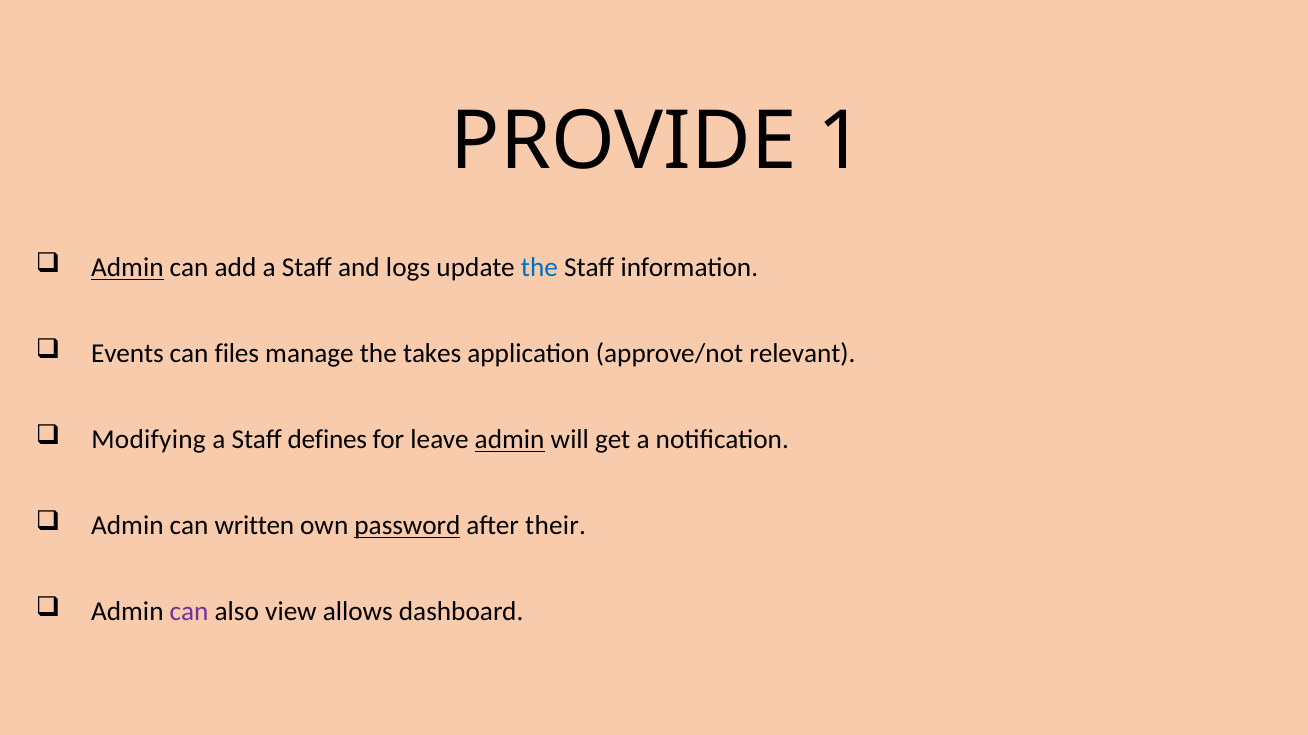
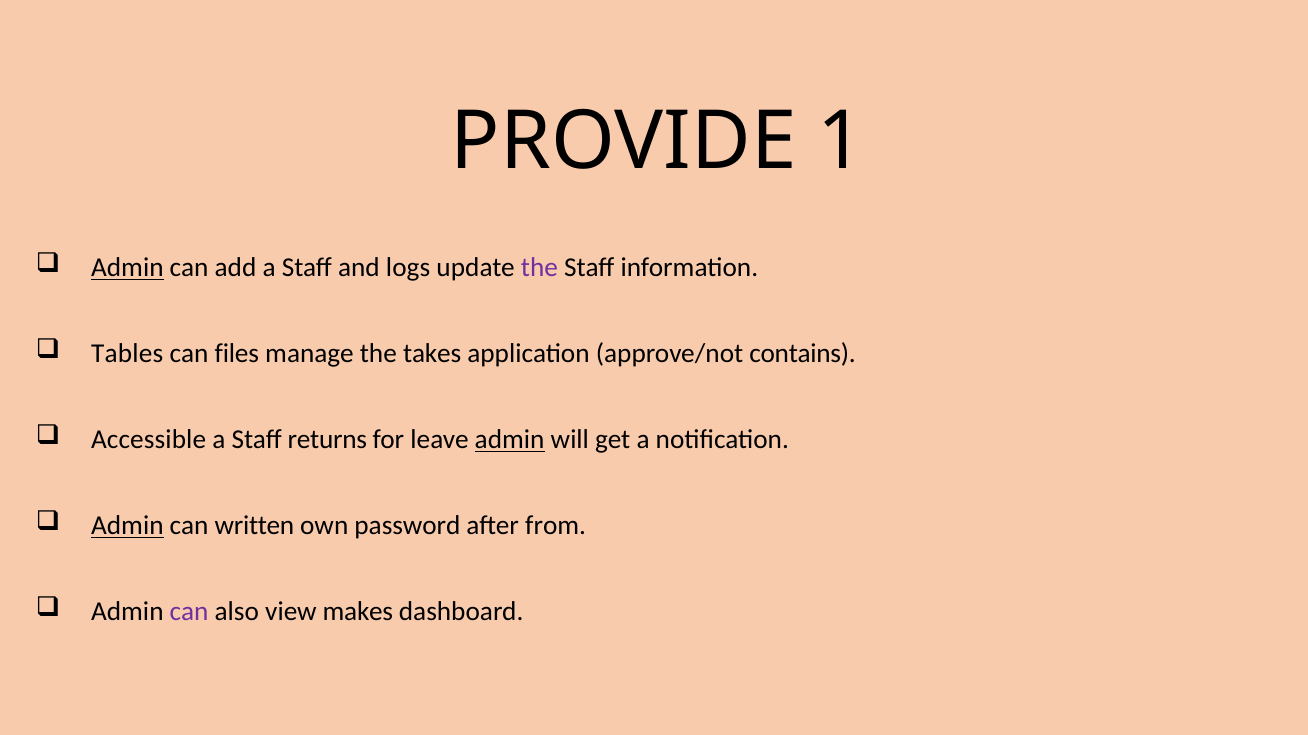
the at (539, 268) colour: blue -> purple
Events: Events -> Tables
relevant: relevant -> contains
Modifying: Modifying -> Accessible
defines: defines -> returns
Admin at (127, 526) underline: none -> present
password underline: present -> none
their: their -> from
allows: allows -> makes
